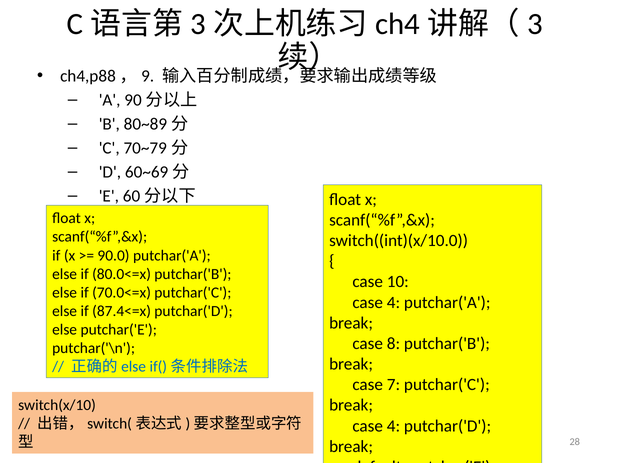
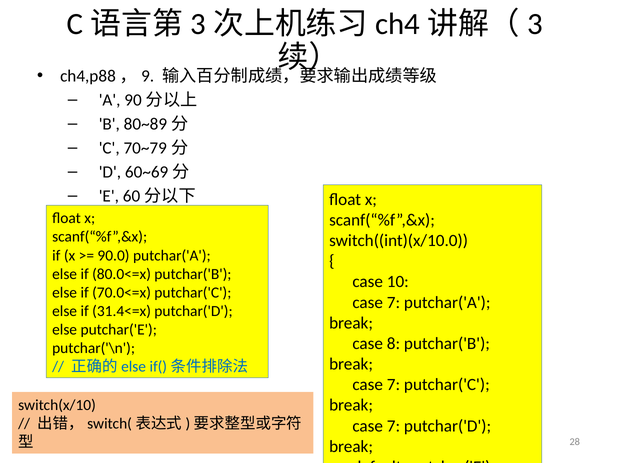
4 at (393, 302): 4 -> 7
87.4<=x: 87.4<=x -> 31.4<=x
4 at (393, 426): 4 -> 7
